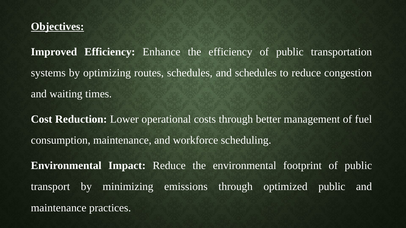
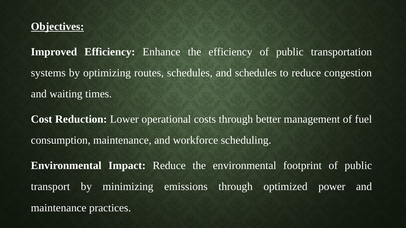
optimized public: public -> power
